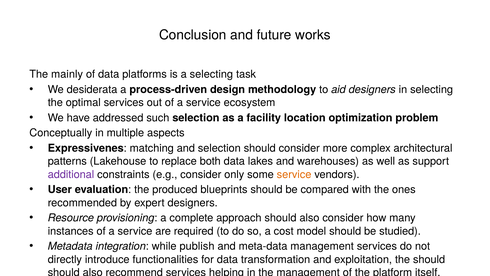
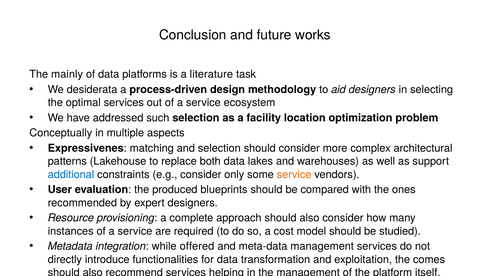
a selecting: selecting -> literature
additional colour: purple -> blue
publish: publish -> offered
the should: should -> comes
